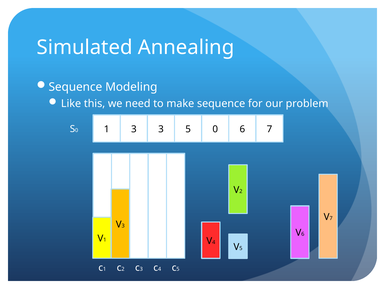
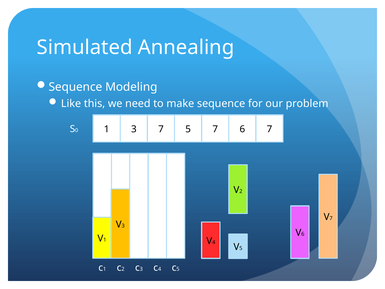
3 3: 3 -> 7
5 0: 0 -> 7
